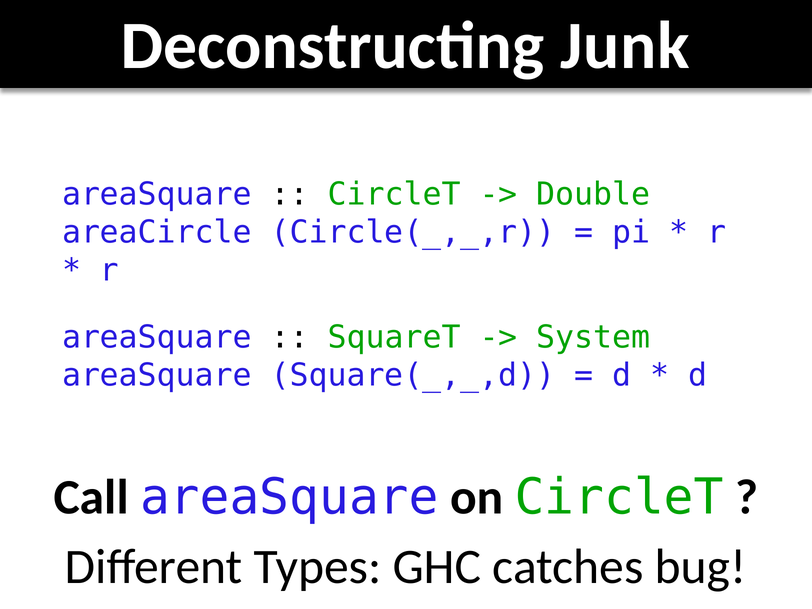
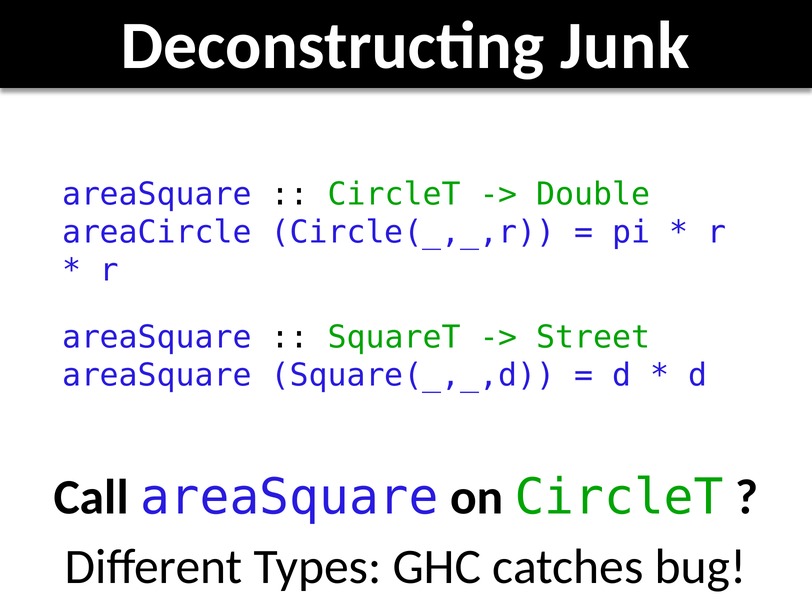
System: System -> Street
